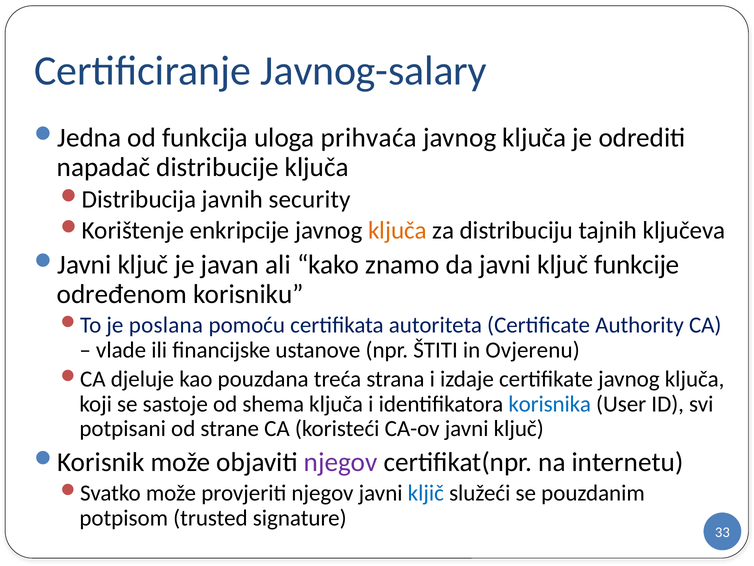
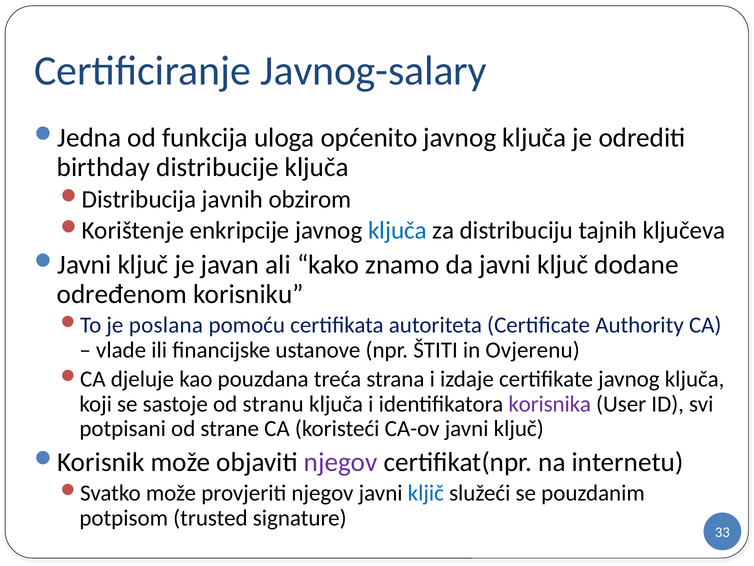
prihvaća: prihvaća -> općenito
napadač: napadač -> birthday
security: security -> obzirom
ključa at (398, 230) colour: orange -> blue
funkcije: funkcije -> dodane
shema: shema -> stranu
korisnika colour: blue -> purple
